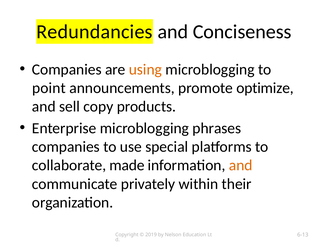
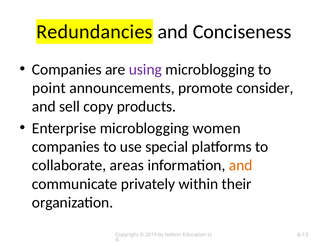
using colour: orange -> purple
optimize: optimize -> consider
phrases: phrases -> women
made: made -> areas
